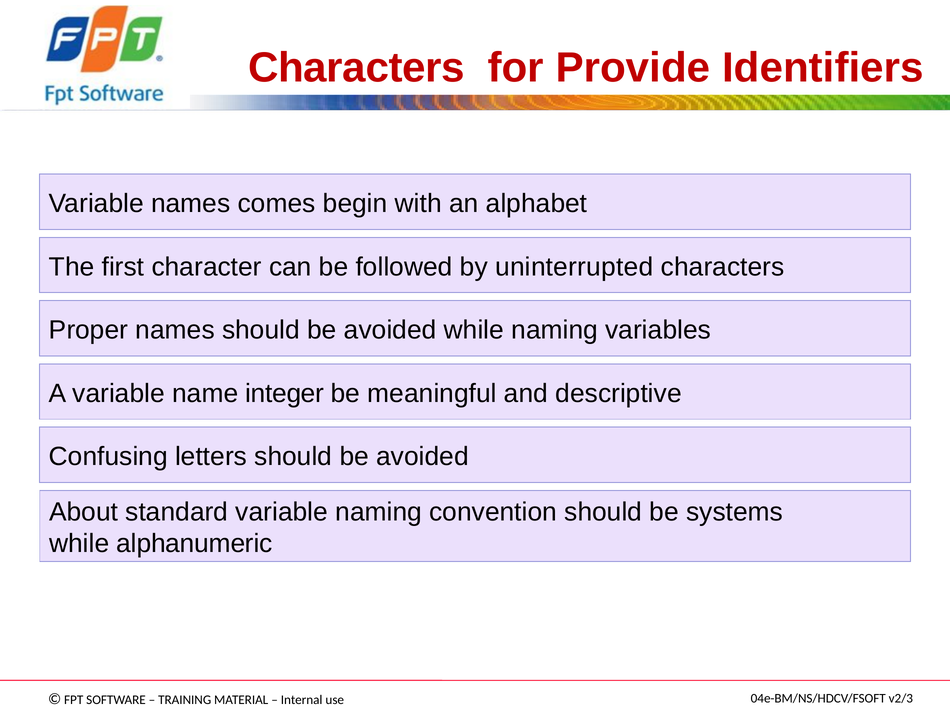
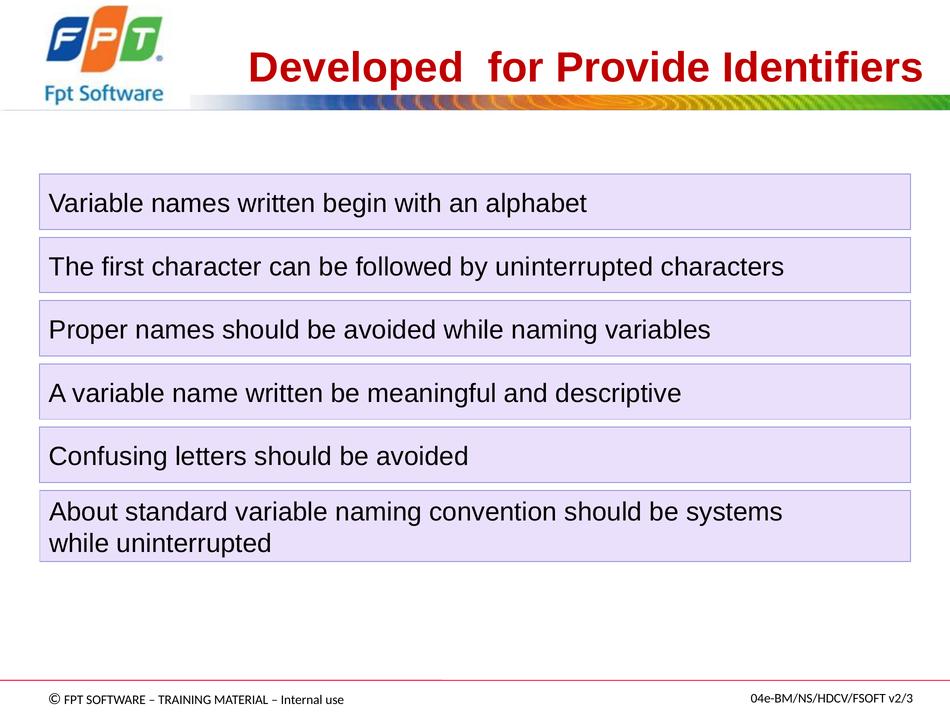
Characters at (356, 68): Characters -> Developed
names comes: comes -> written
name integer: integer -> written
while alphanumeric: alphanumeric -> uninterrupted
